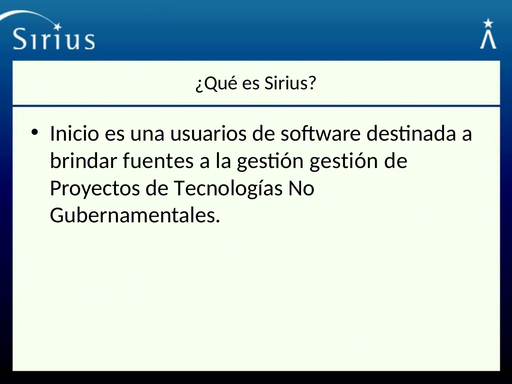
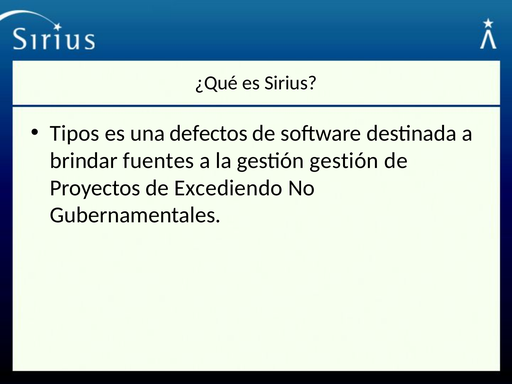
Inicio: Inicio -> Tipos
usuarios: usuarios -> defectos
Tecnologías: Tecnologías -> Excediendo
